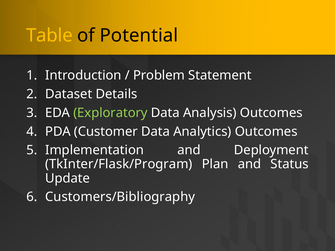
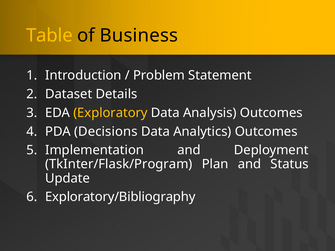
Potential: Potential -> Business
Exploratory colour: light green -> yellow
Customer: Customer -> Decisions
Customers/Bibliography: Customers/Bibliography -> Exploratory/Bibliography
